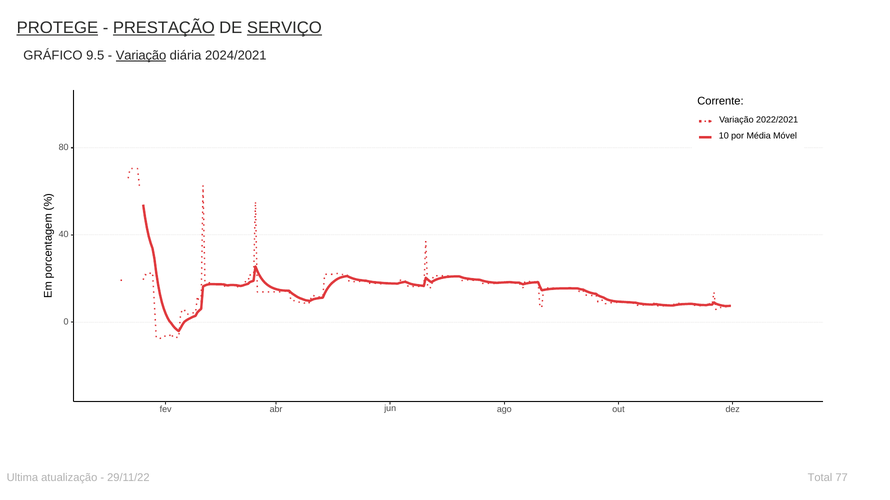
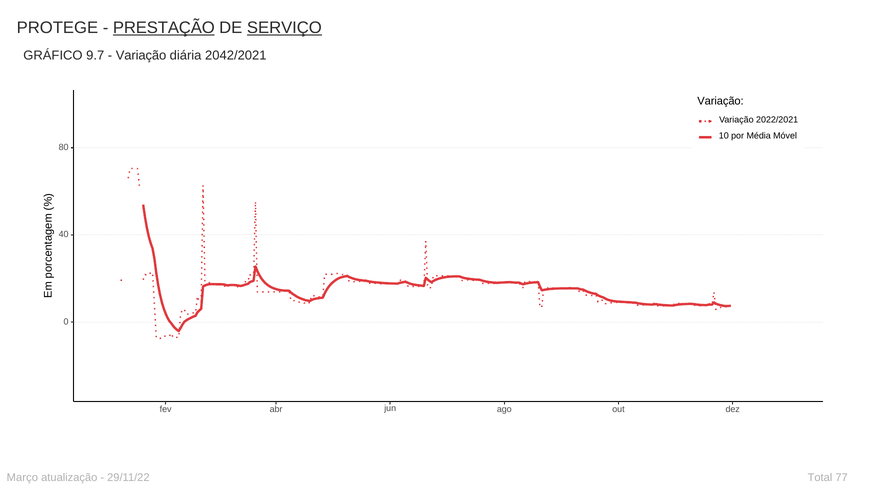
PROTEGE underline: present -> none
9.5: 9.5 -> 9.7
Variação at (141, 55) underline: present -> none
2024/2021: 2024/2021 -> 2042/2021
Corrente at (720, 101): Corrente -> Variação
Ultima: Ultima -> Março
